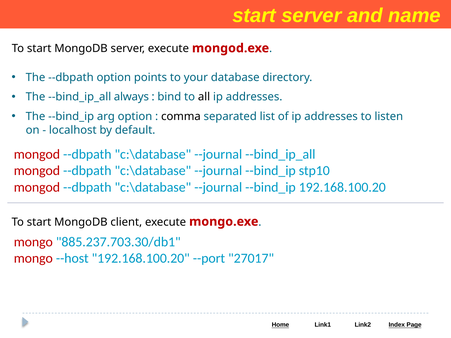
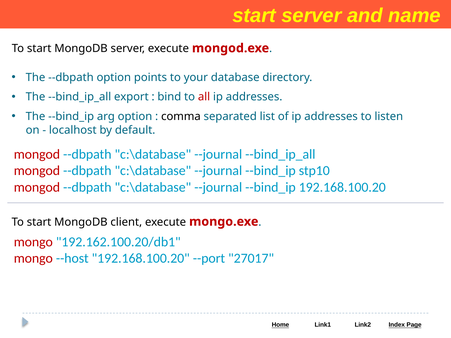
always: always -> export
all colour: black -> red
885.237.703.30/db1: 885.237.703.30/db1 -> 192.162.100.20/db1
